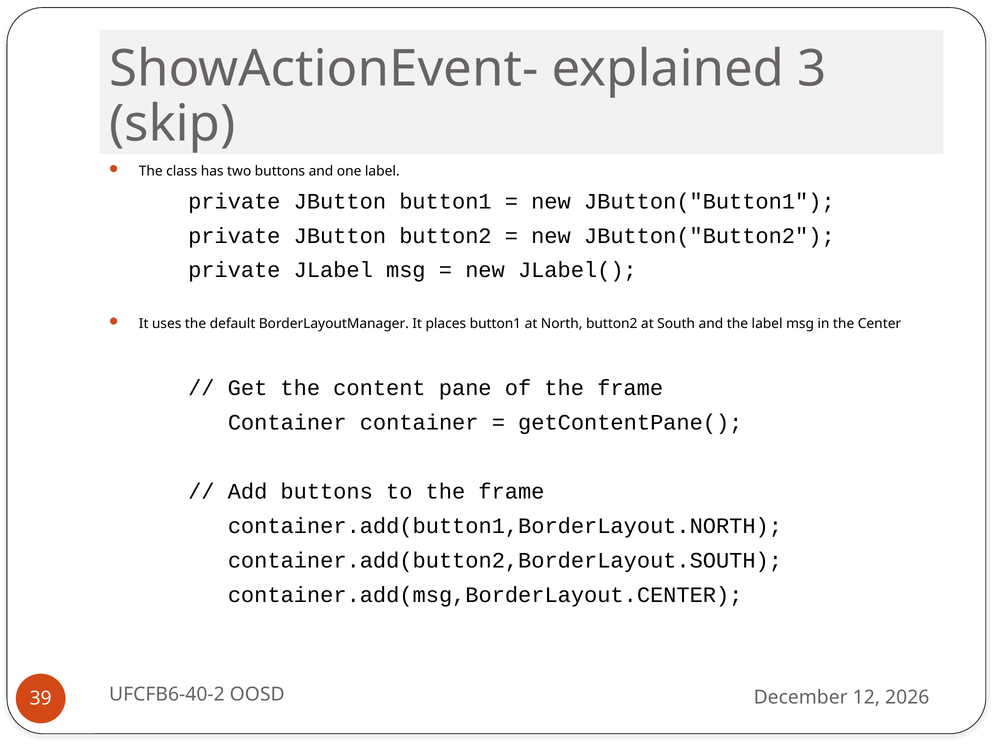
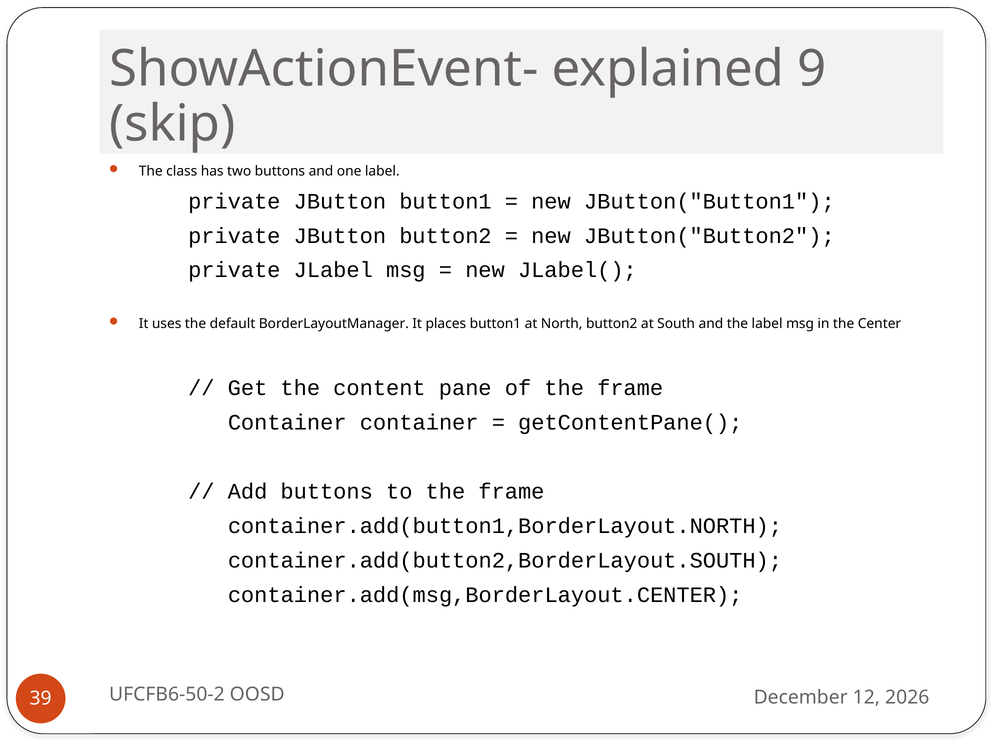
3: 3 -> 9
UFCFB6-40-2: UFCFB6-40-2 -> UFCFB6-50-2
